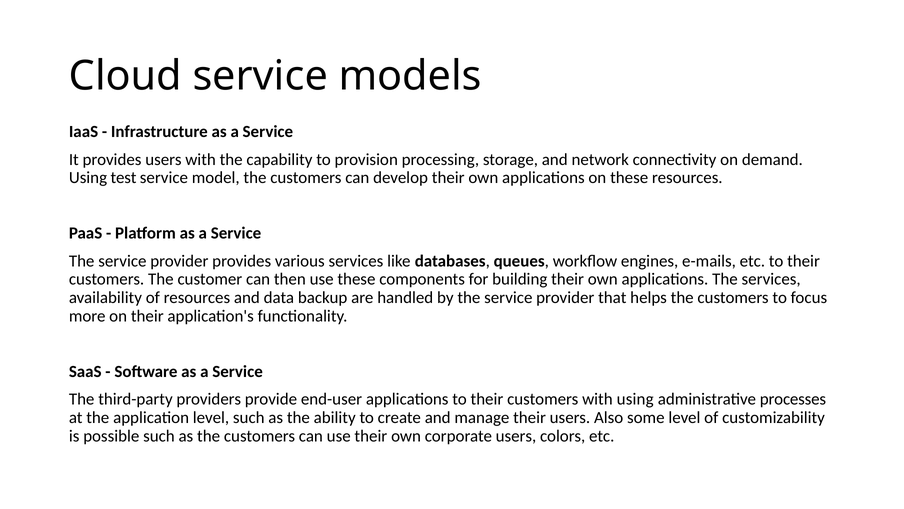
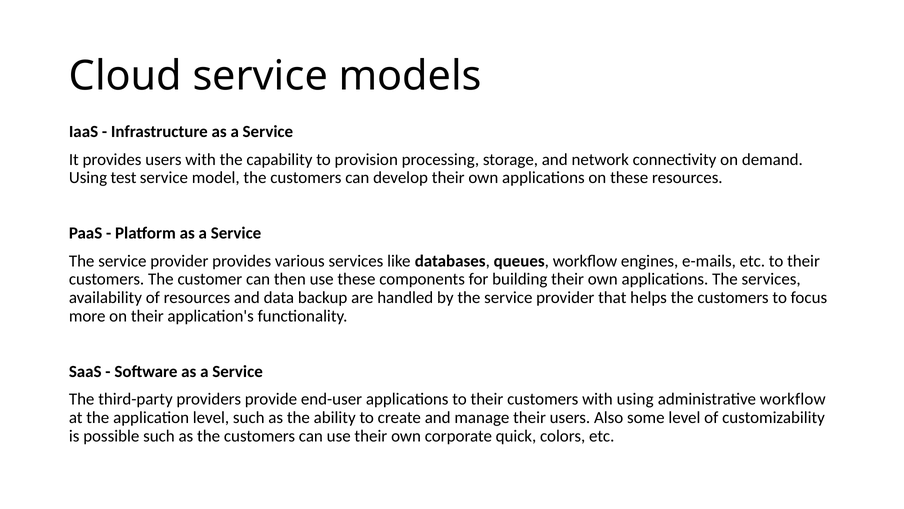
administrative processes: processes -> workflow
corporate users: users -> quick
